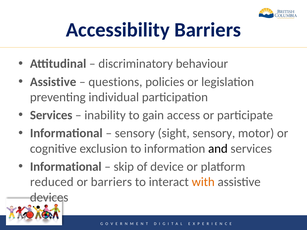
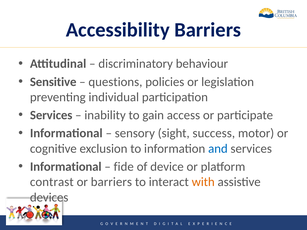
Assistive at (53, 82): Assistive -> Sensitive
sight sensory: sensory -> success
and colour: black -> blue
skip: skip -> fide
reduced: reduced -> contrast
